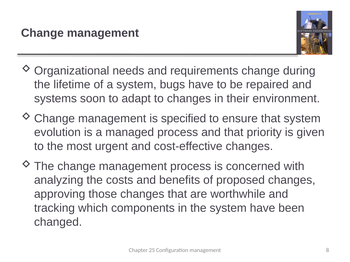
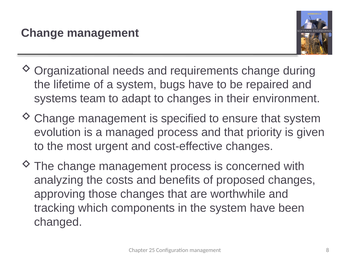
soon: soon -> team
